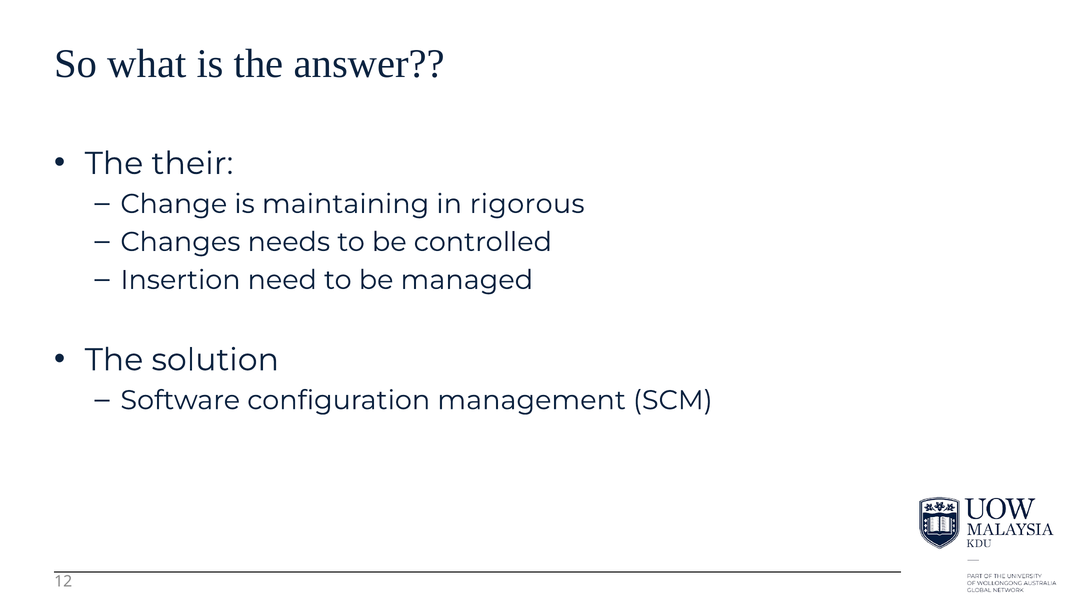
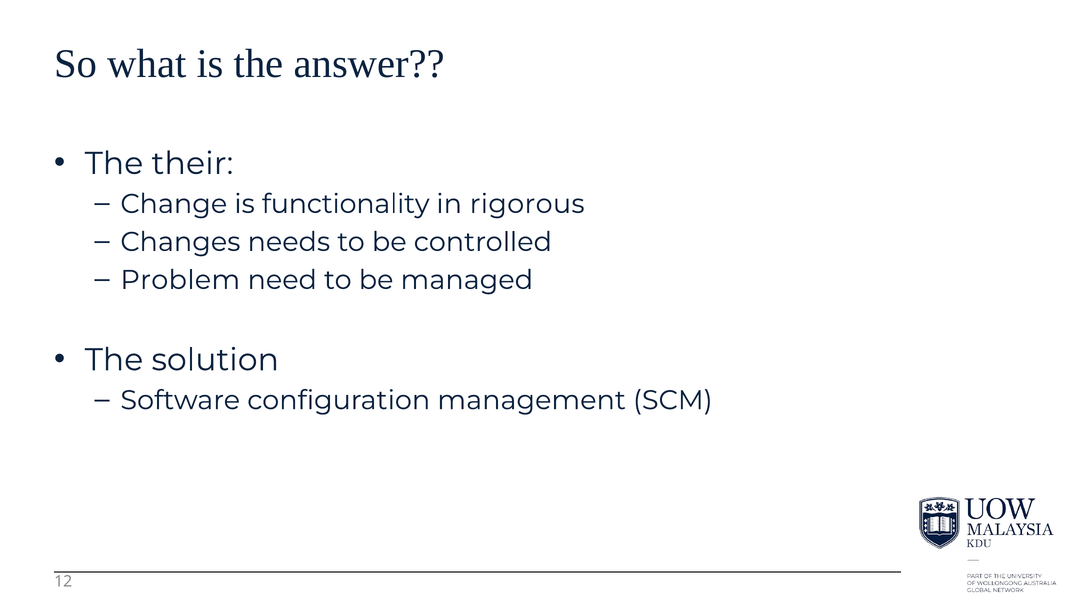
maintaining: maintaining -> functionality
Insertion: Insertion -> Problem
